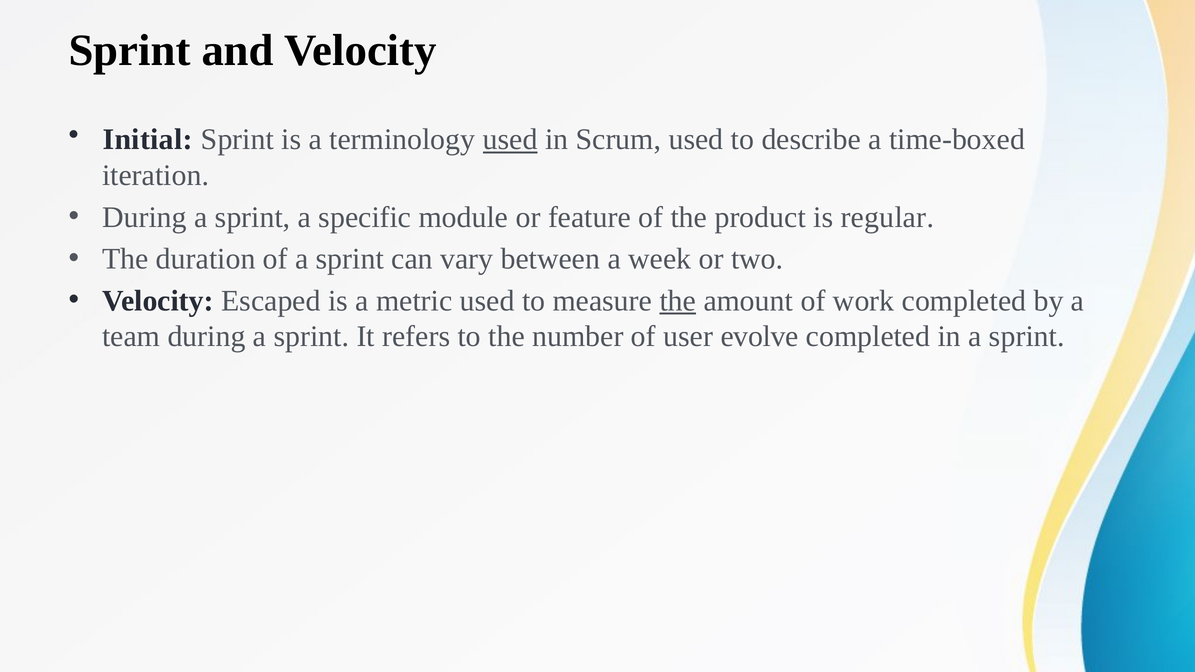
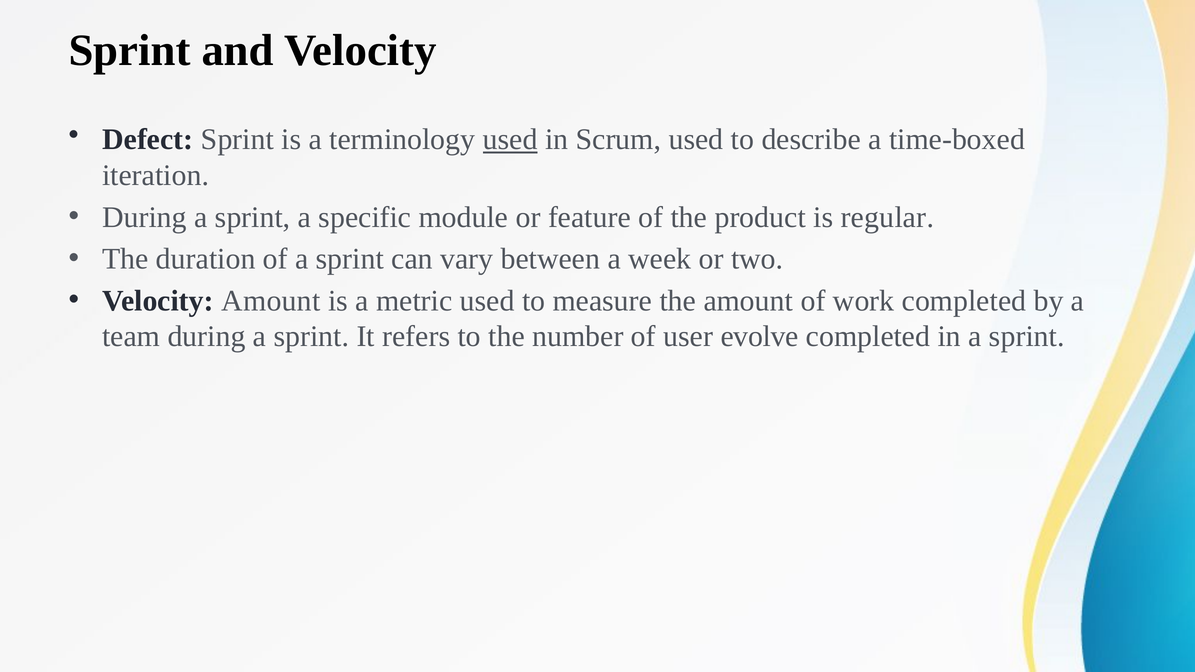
Initial: Initial -> Defect
Velocity Escaped: Escaped -> Amount
the at (678, 301) underline: present -> none
